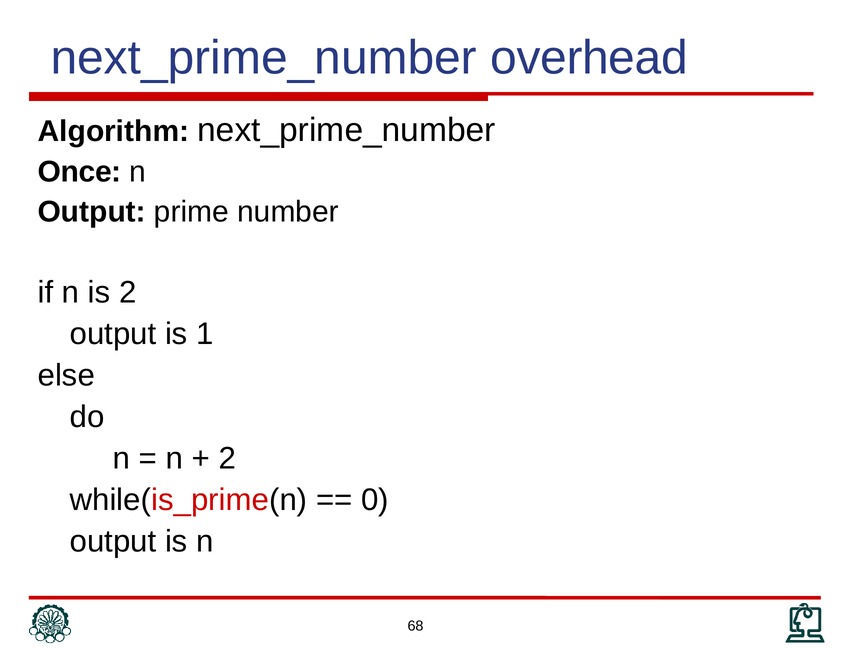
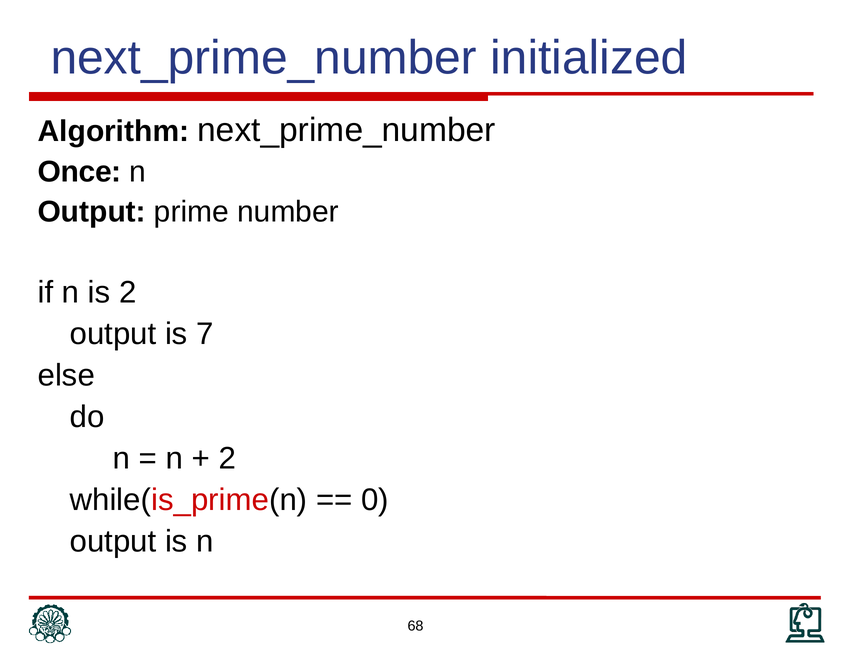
overhead: overhead -> initialized
1: 1 -> 7
